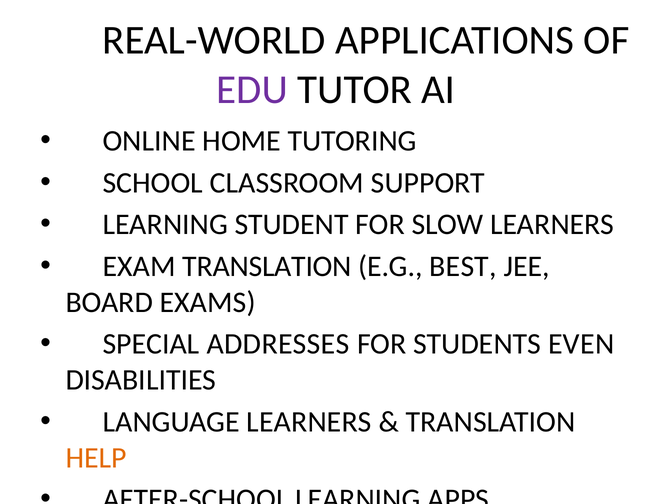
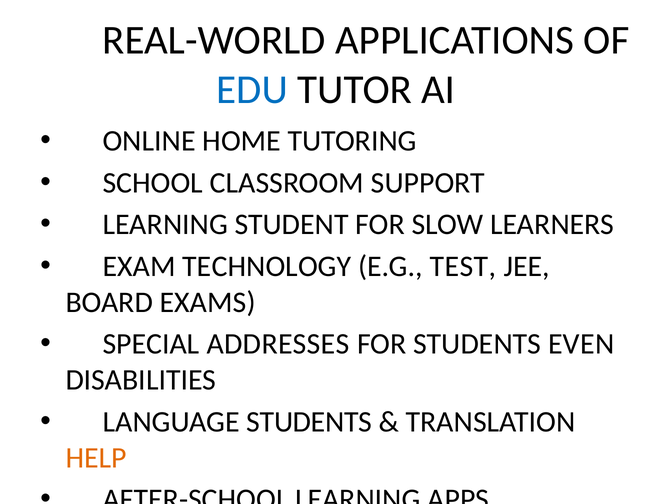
EDU colour: purple -> blue
✅EXAM TRANSLATION: TRANSLATION -> TECHNOLOGY
BEST: BEST -> TEST
✅LANGUAGE LEARNERS: LEARNERS -> STUDENTS
